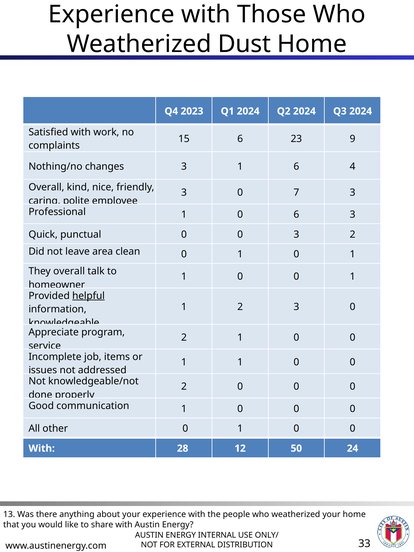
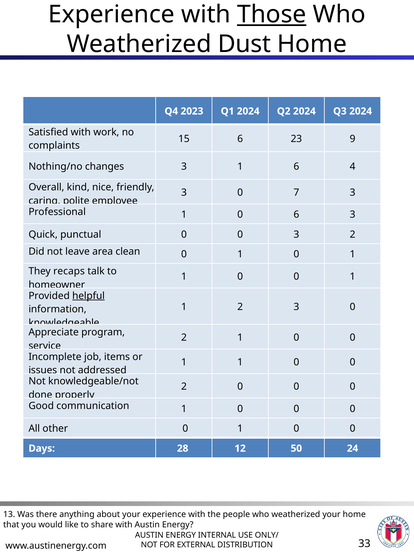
Those underline: none -> present
They overall: overall -> recaps
With at (42, 448): With -> Days
